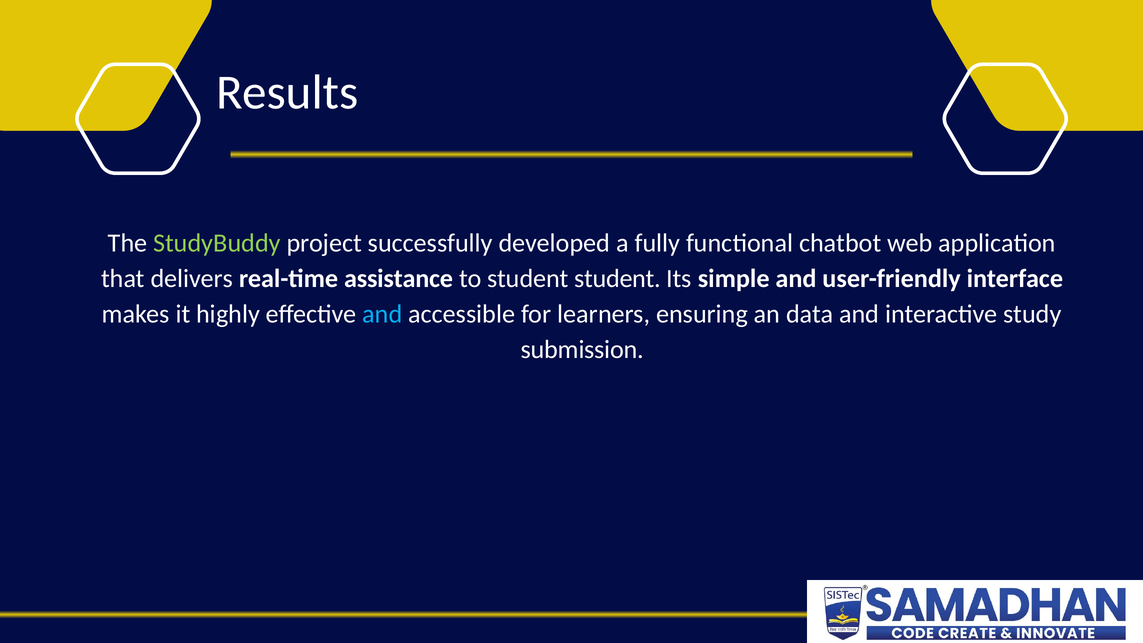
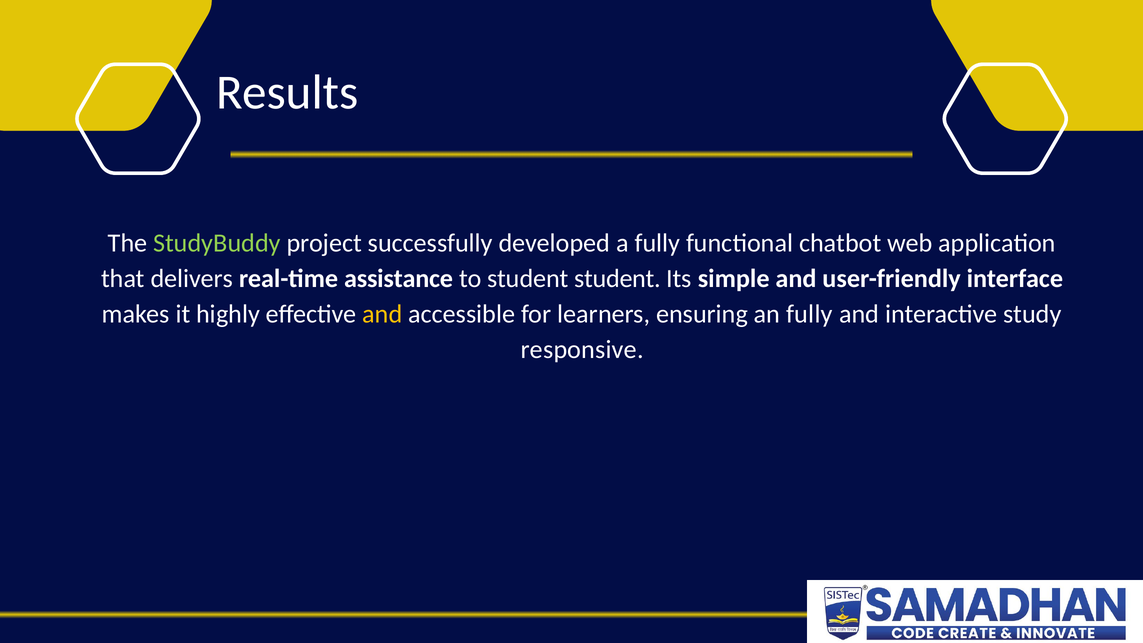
and at (382, 314) colour: light blue -> yellow
an data: data -> fully
submission: submission -> responsive
